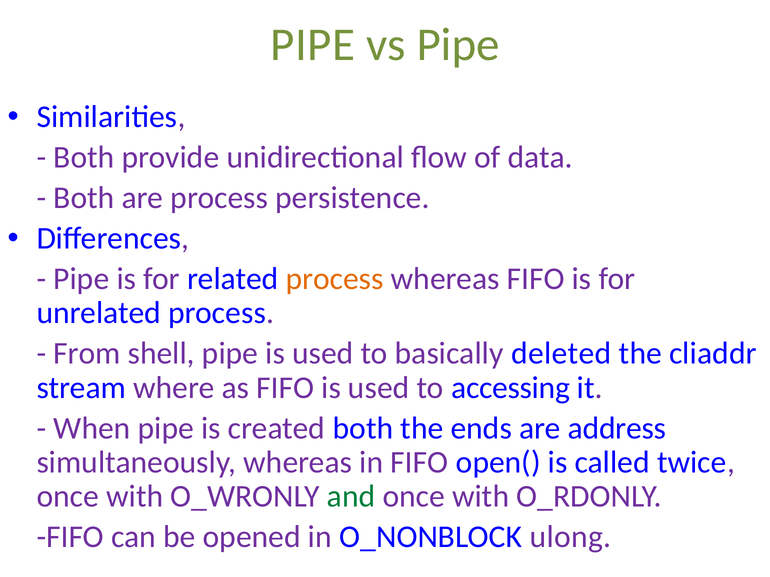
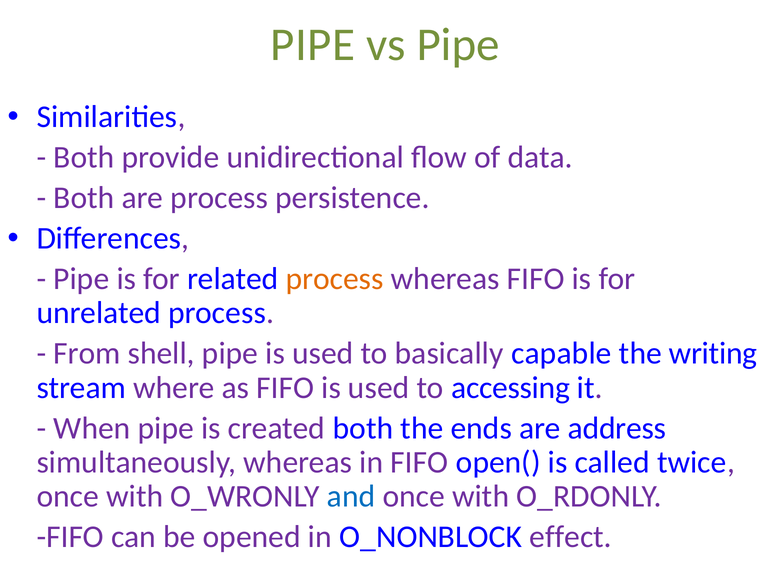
deleted: deleted -> capable
cliaddr: cliaddr -> writing
and colour: green -> blue
ulong: ulong -> effect
